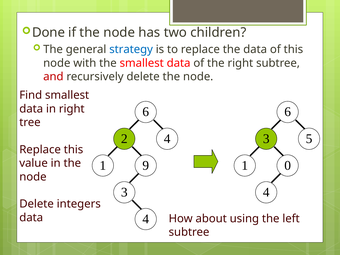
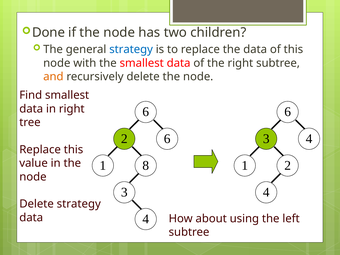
and colour: red -> orange
2 4: 4 -> 6
5 at (309, 139): 5 -> 4
9: 9 -> 8
1 0: 0 -> 2
Delete integers: integers -> strategy
